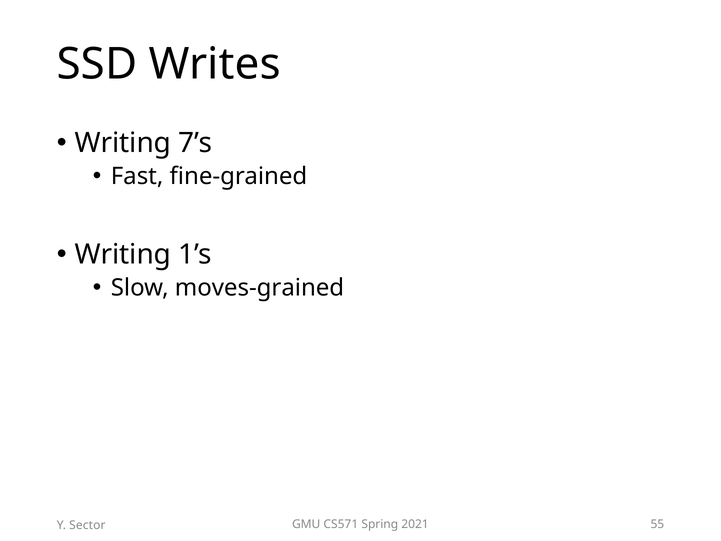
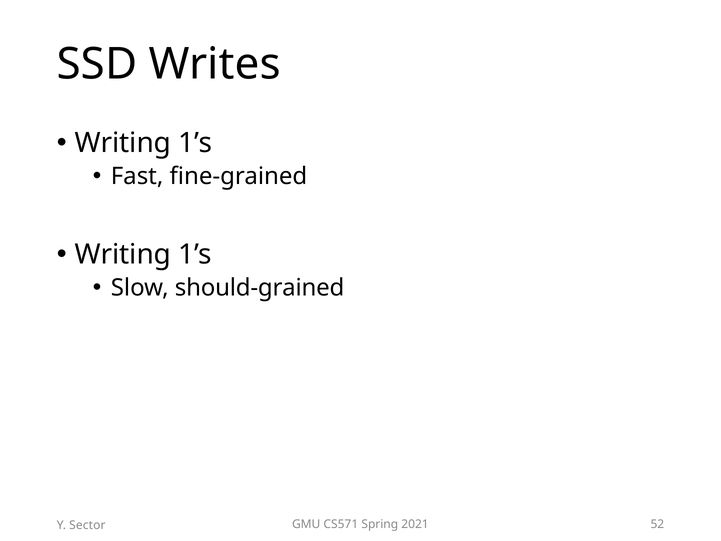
7’s at (195, 143): 7’s -> 1’s
moves-grained: moves-grained -> should-grained
55: 55 -> 52
